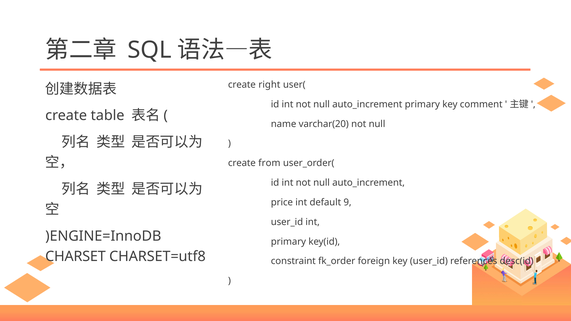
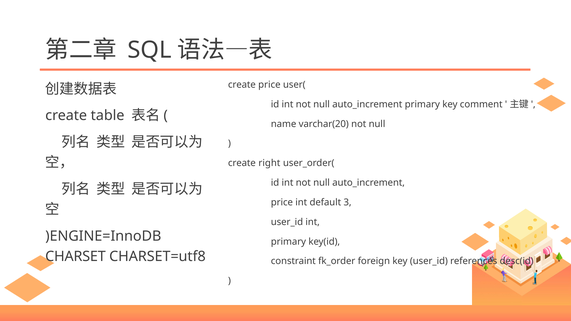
create right: right -> price
from: from -> right
9: 9 -> 3
